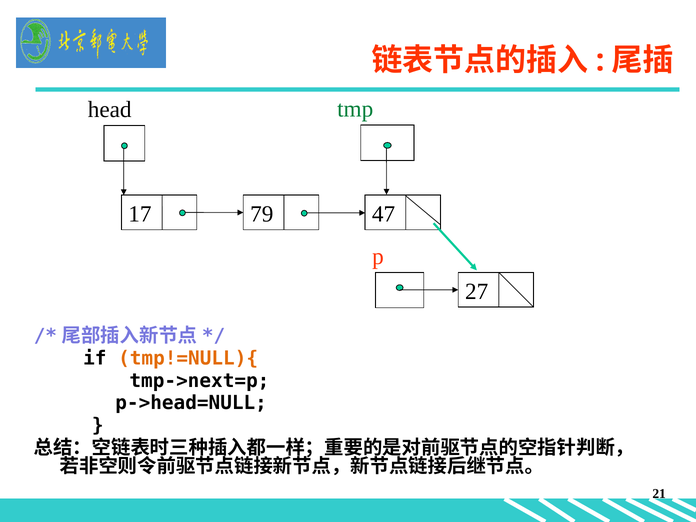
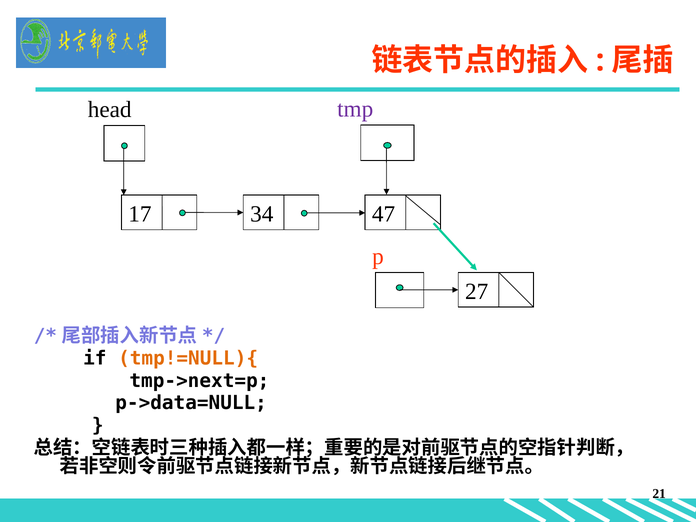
tmp colour: green -> purple
79: 79 -> 34
p->head=NULL: p->head=NULL -> p->data=NULL
